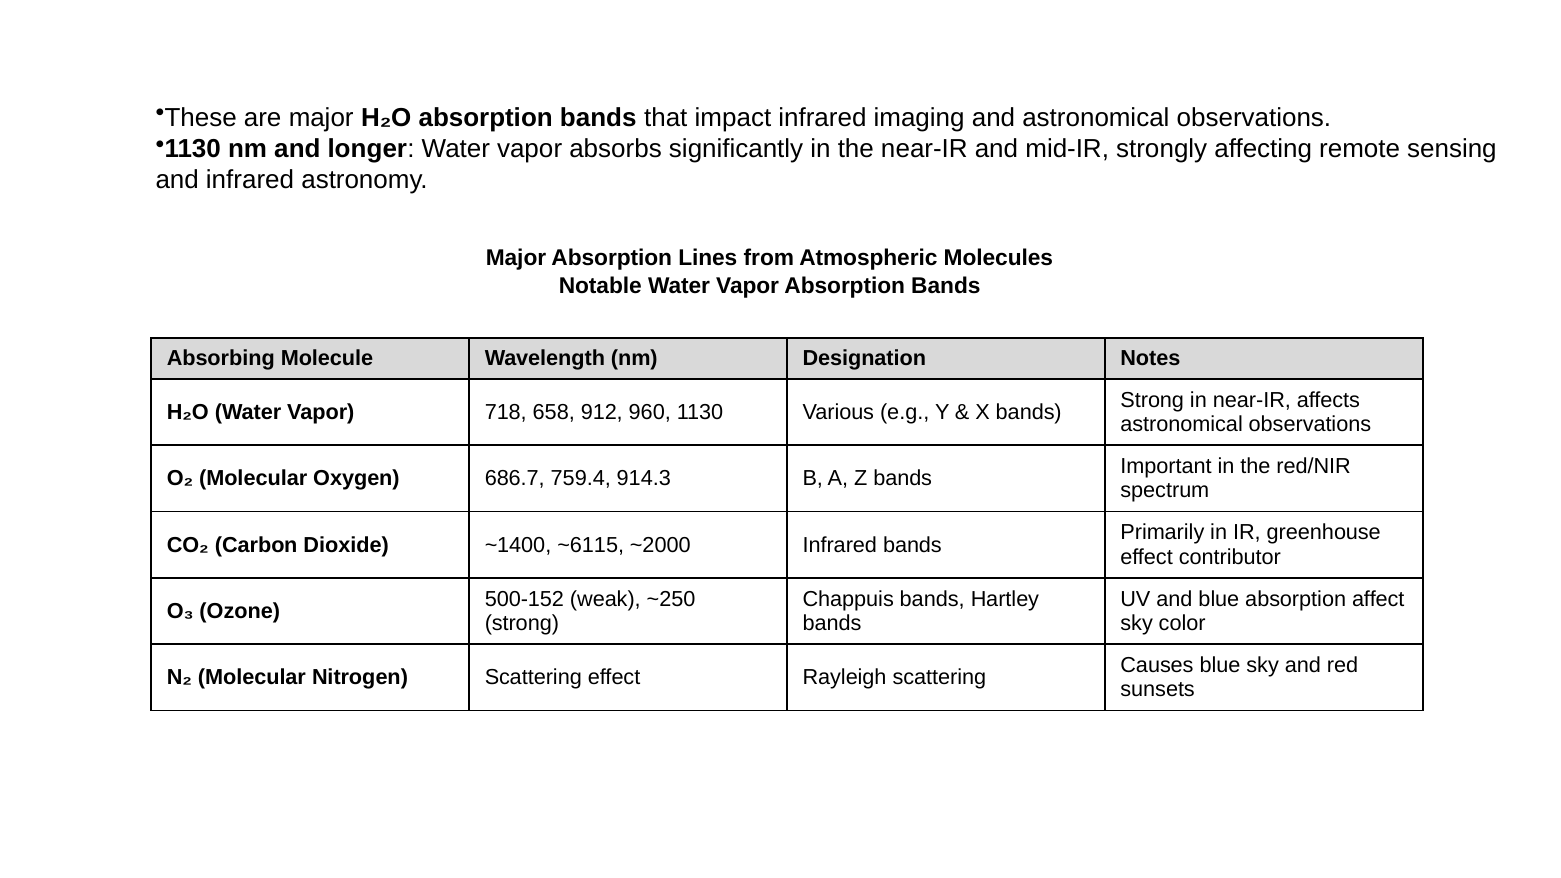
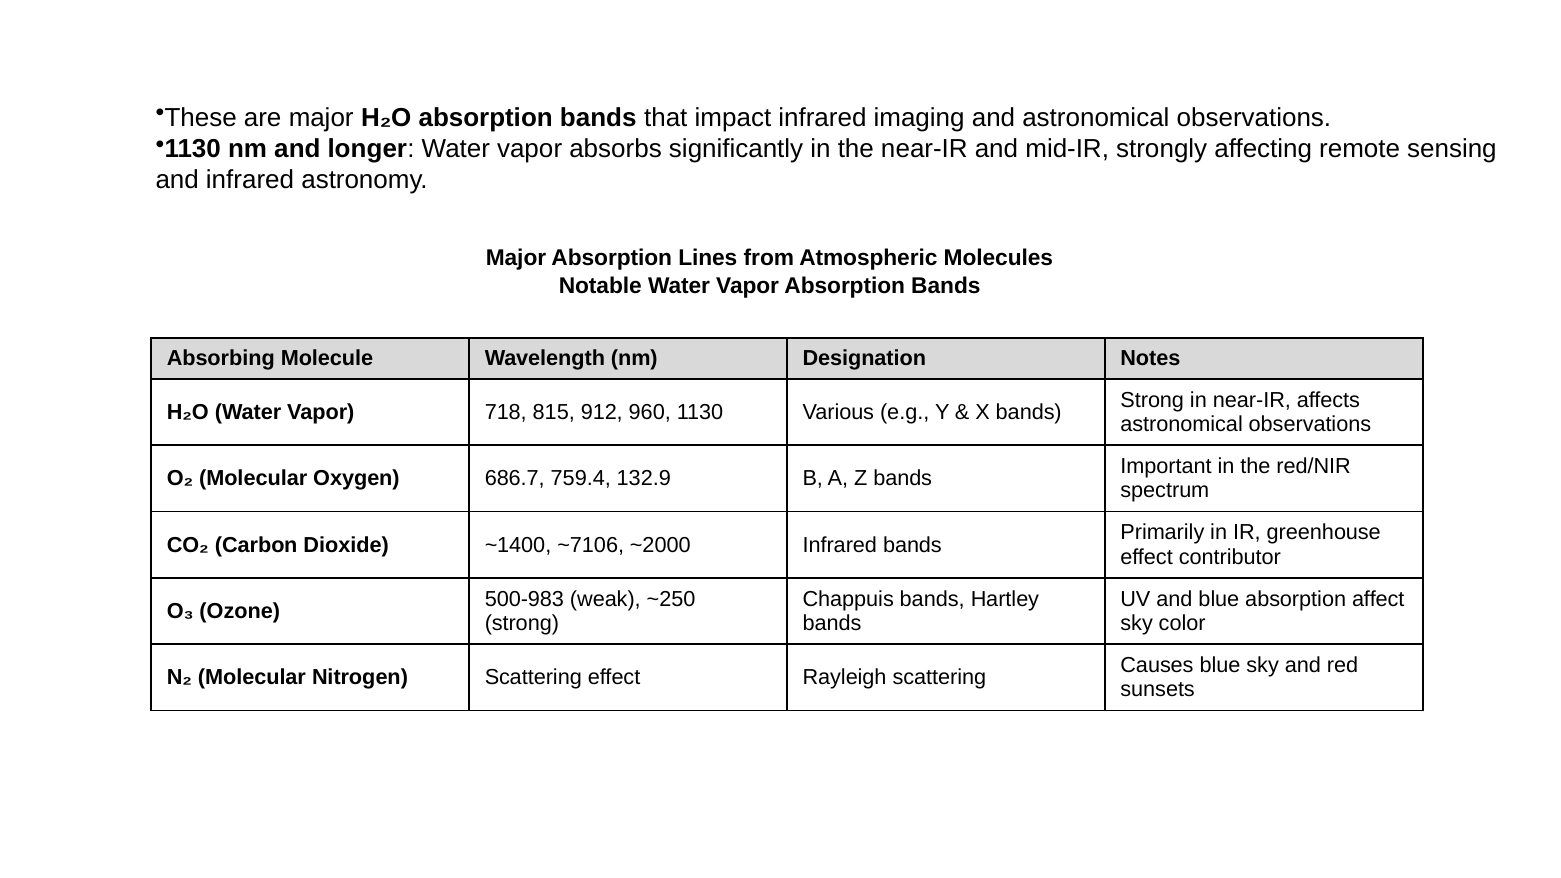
658: 658 -> 815
914.3: 914.3 -> 132.9
~6115: ~6115 -> ~7106
500-152: 500-152 -> 500-983
